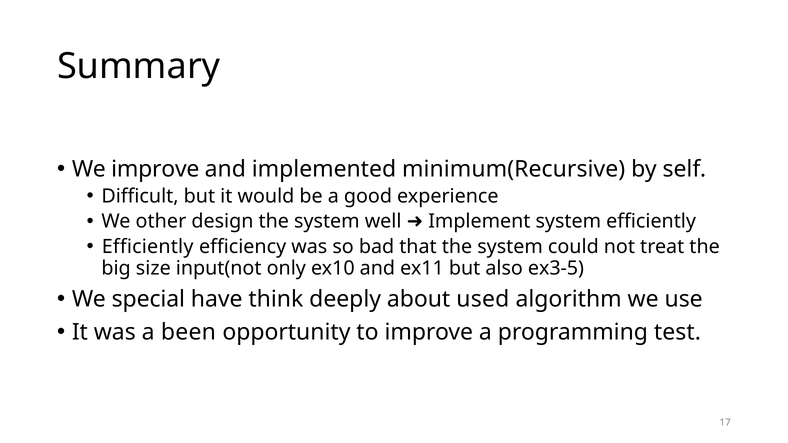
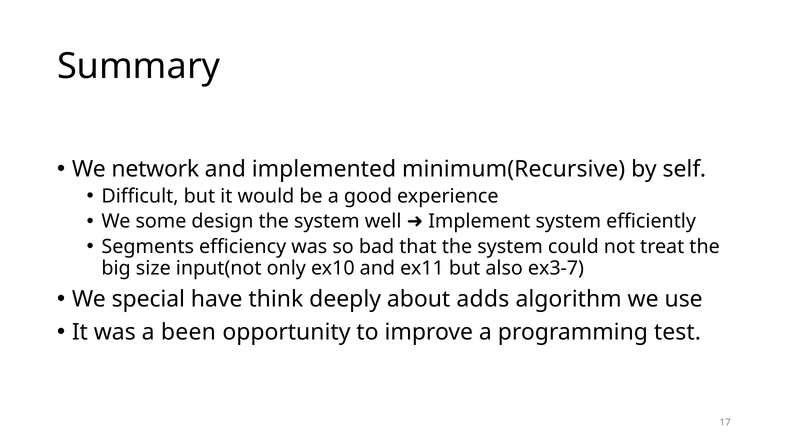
We improve: improve -> network
other: other -> some
Efficiently at (148, 247): Efficiently -> Segments
ex3-5: ex3-5 -> ex3-7
used: used -> adds
